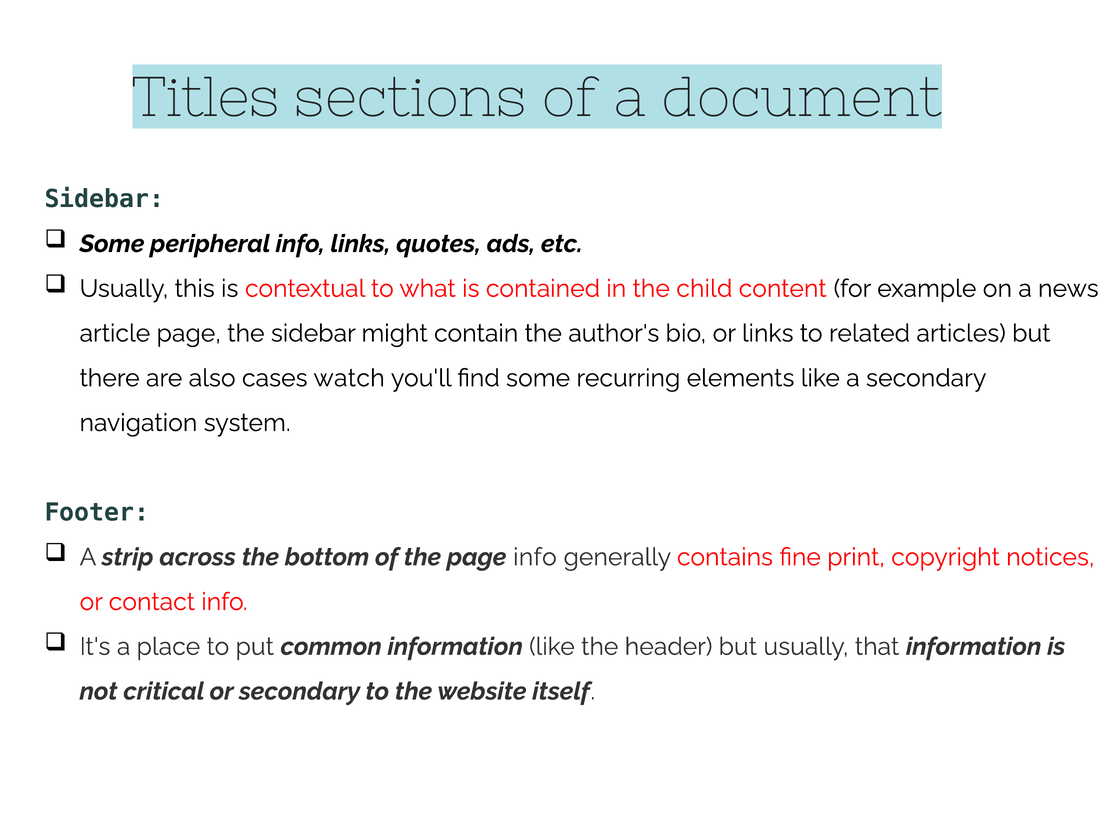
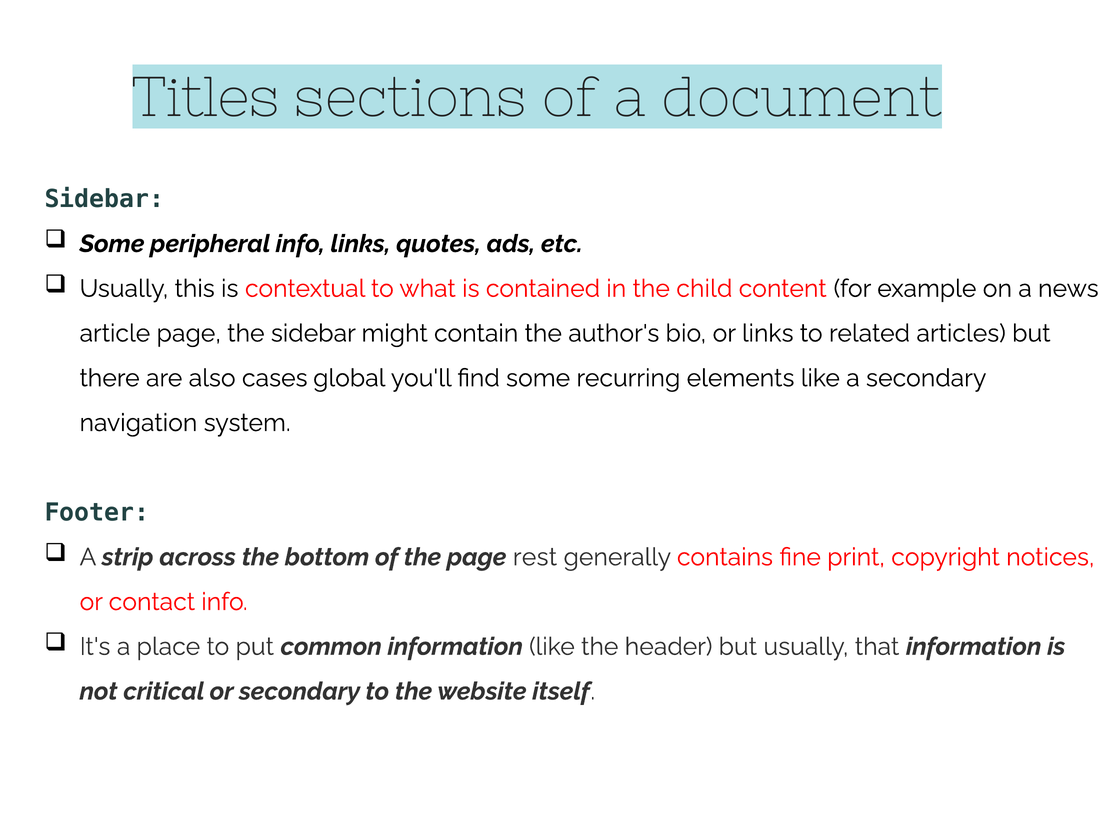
watch: watch -> global
page info: info -> rest
